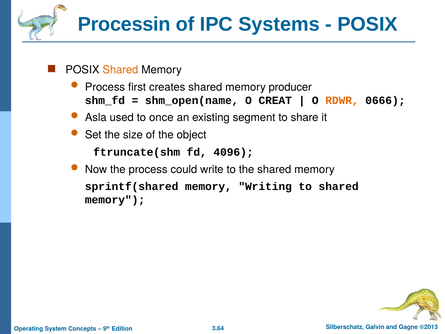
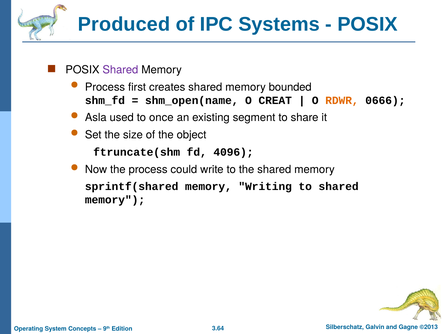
Processin: Processin -> Produced
Shared at (120, 70) colour: orange -> purple
producer: producer -> bounded
